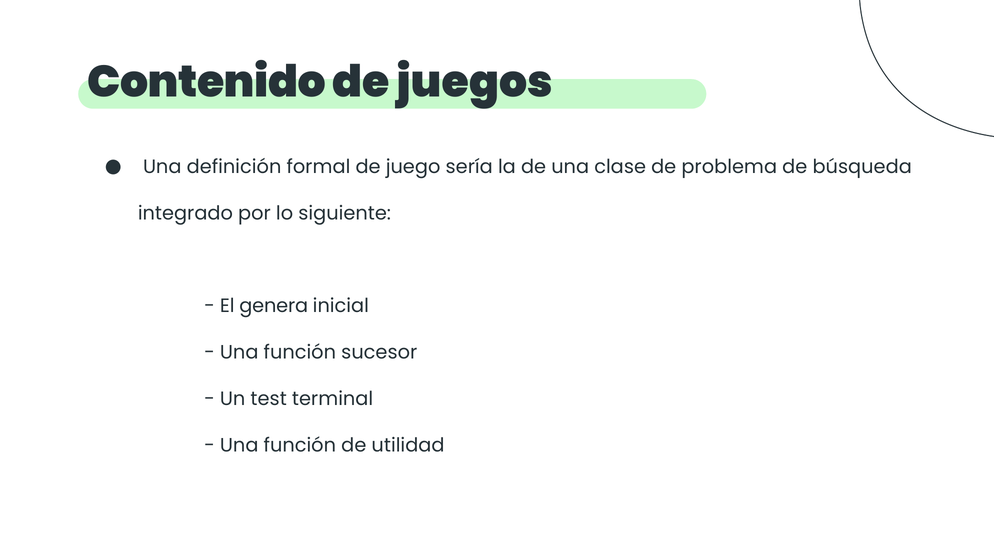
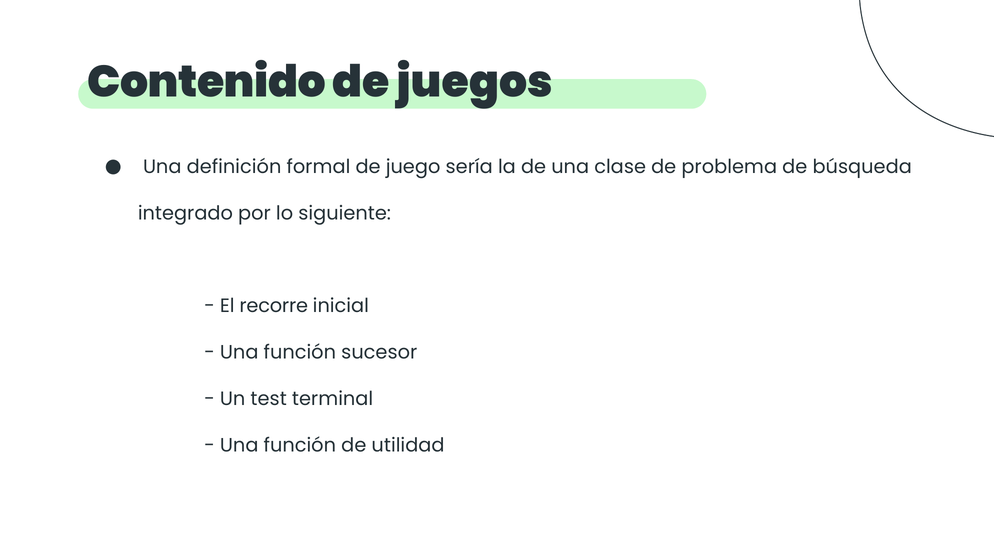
genera: genera -> recorre
